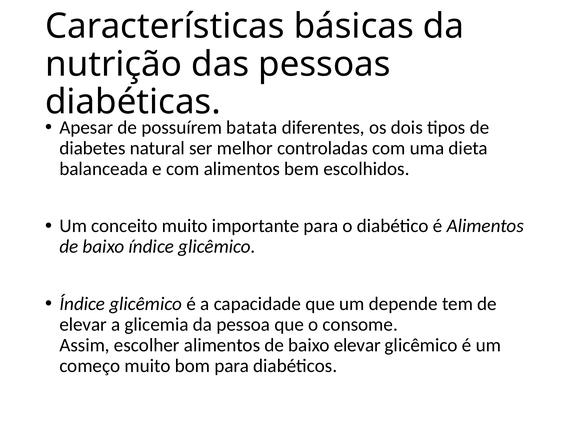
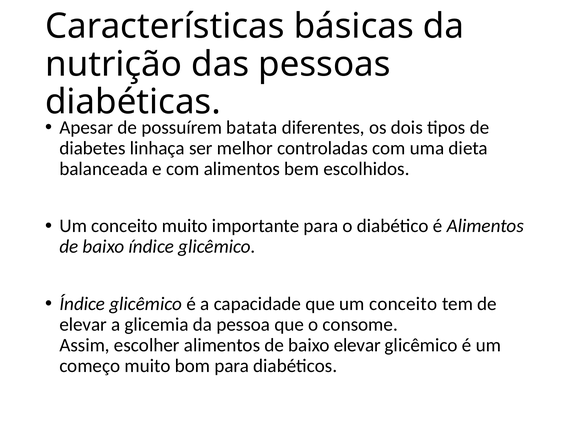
natural: natural -> linhaça
que um depende: depende -> conceito
